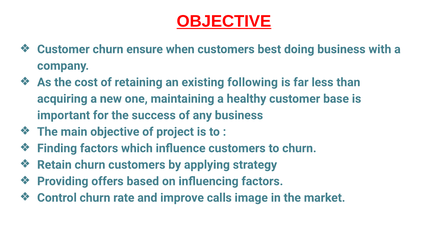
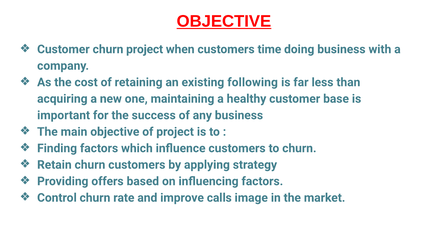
churn ensure: ensure -> project
best: best -> time
